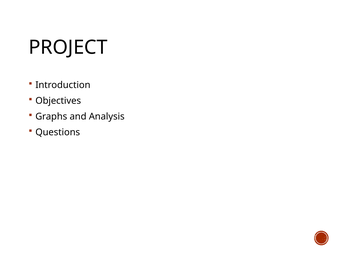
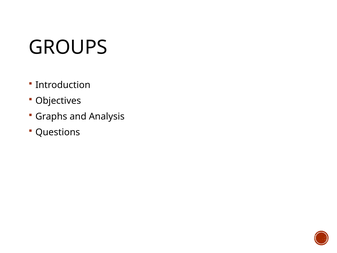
PROJECT: PROJECT -> GROUPS
